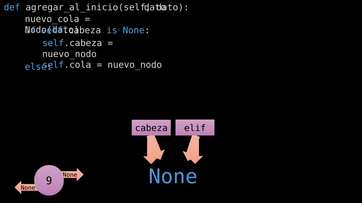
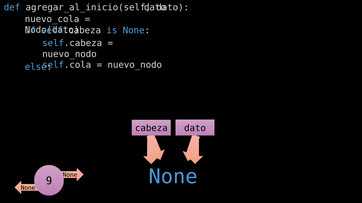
cabeza elif: elif -> dato
